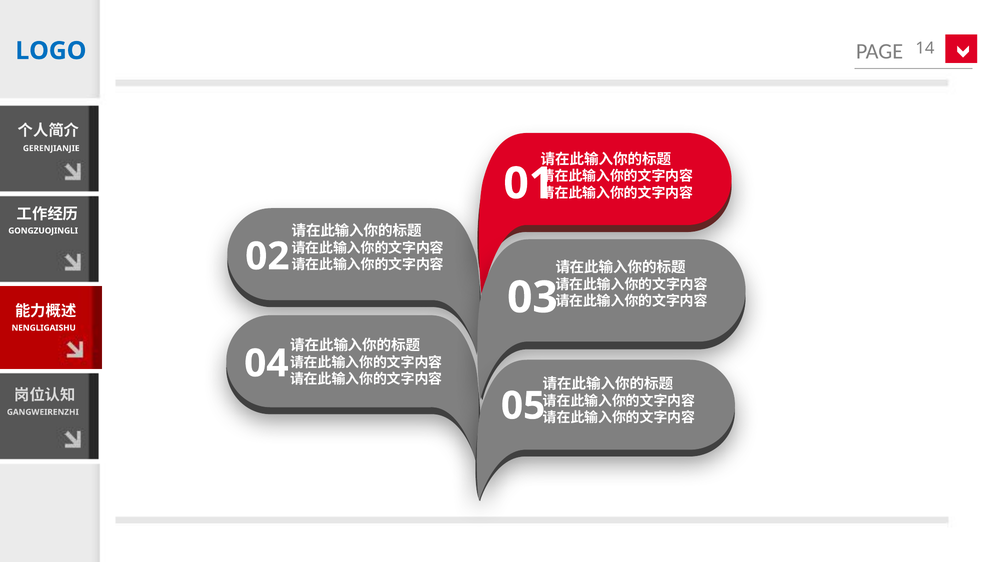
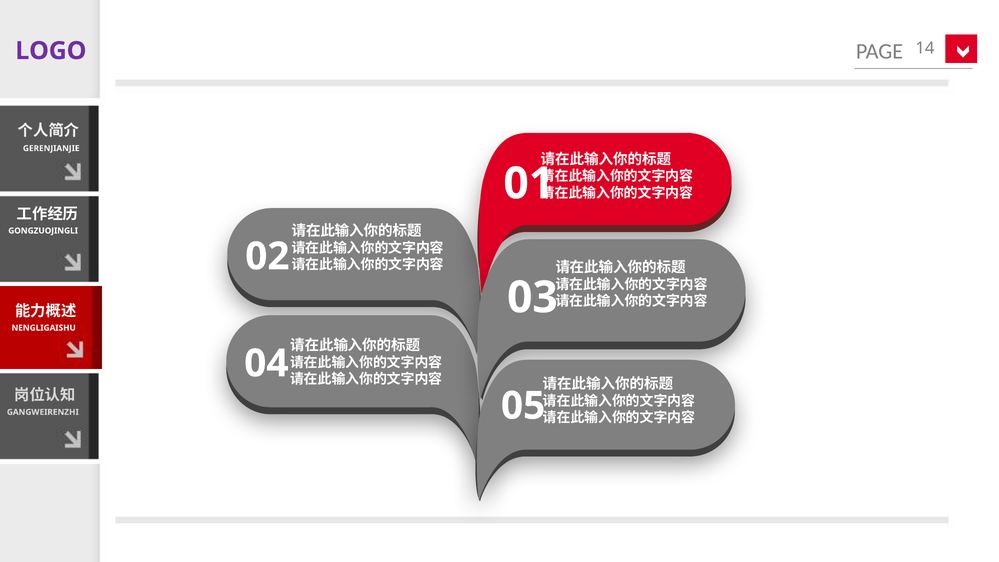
LOGO colour: blue -> purple
